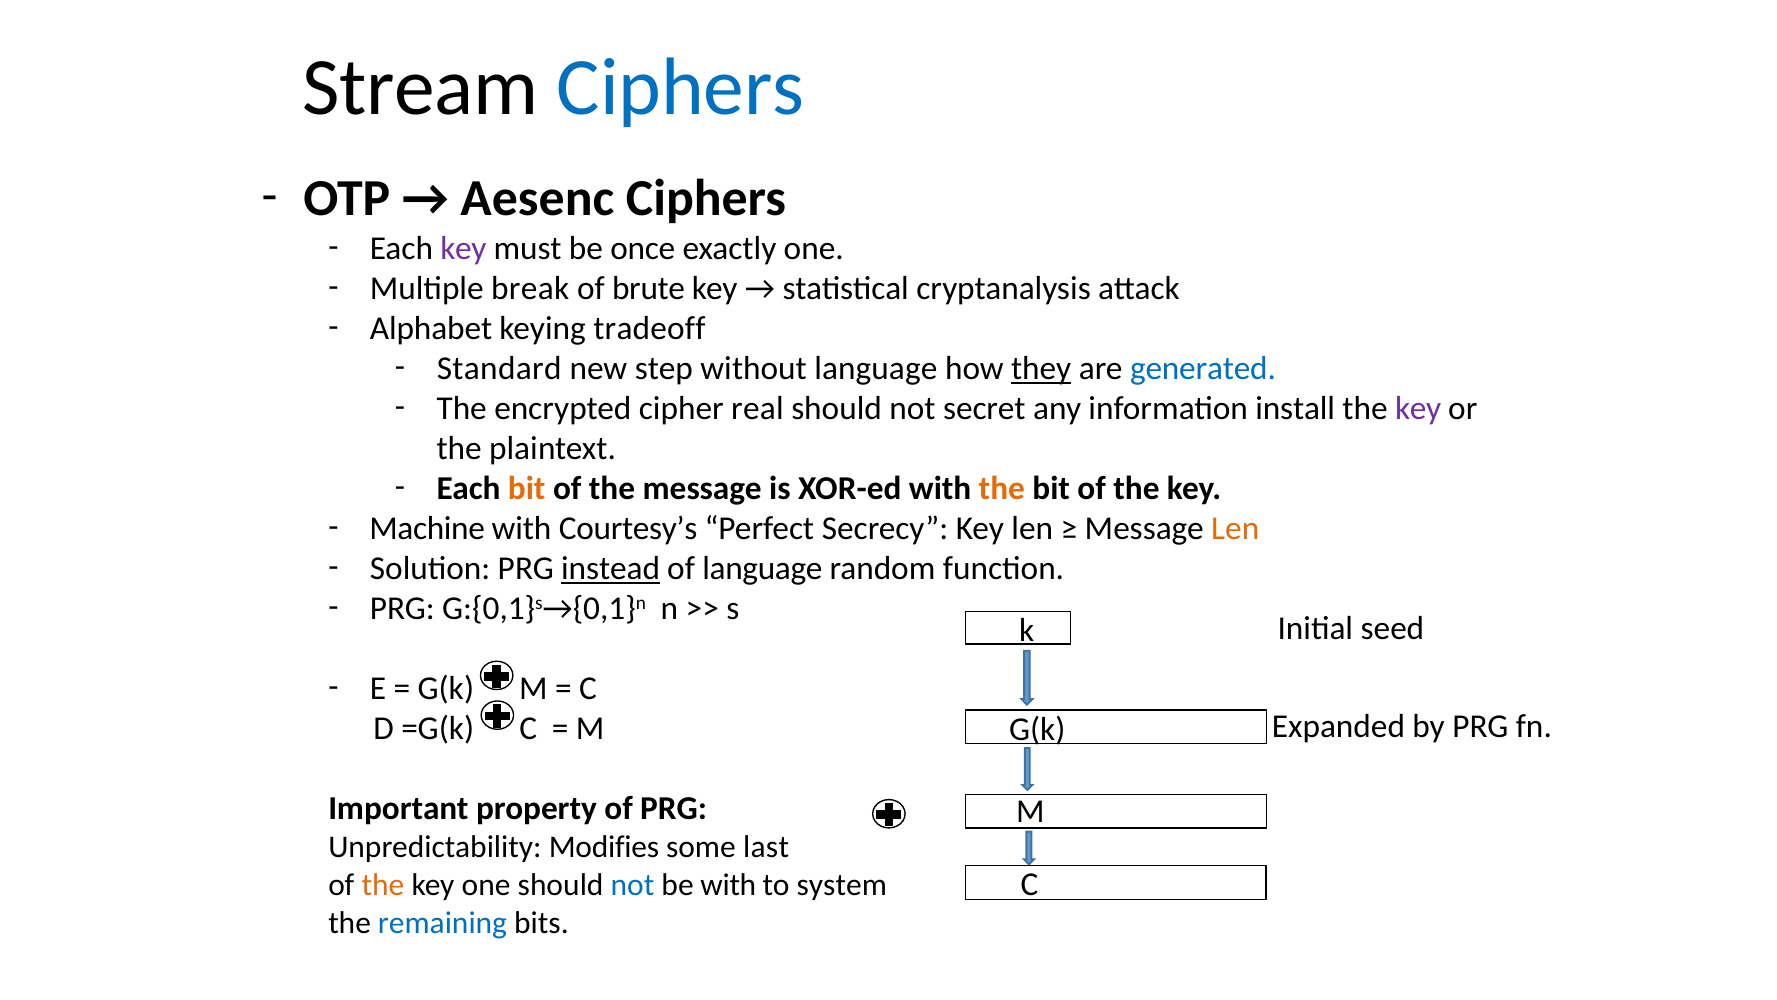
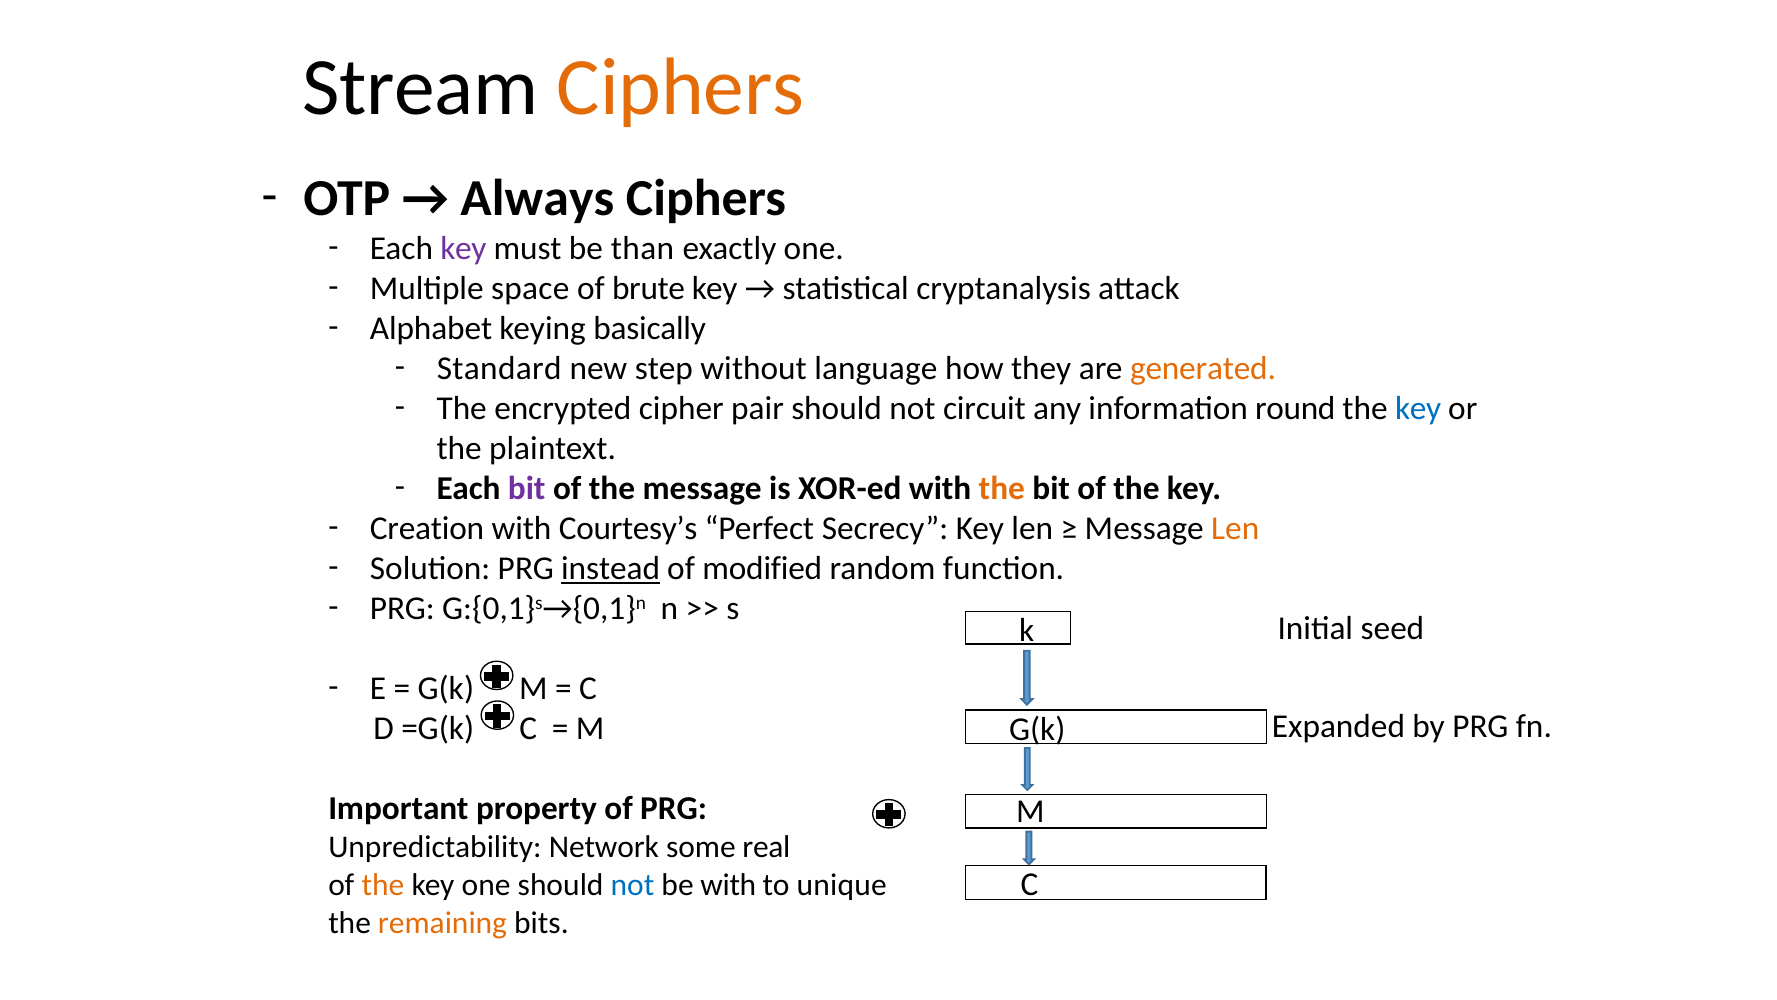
Ciphers at (681, 87) colour: blue -> orange
Aesenc: Aesenc -> Always
once: once -> than
break: break -> space
tradeoff: tradeoff -> basically
they underline: present -> none
generated colour: blue -> orange
real: real -> pair
secret: secret -> circuit
install: install -> round
key at (1418, 408) colour: purple -> blue
bit at (527, 488) colour: orange -> purple
Machine: Machine -> Creation
of language: language -> modified
Modifies: Modifies -> Network
last: last -> real
system: system -> unique
remaining colour: blue -> orange
